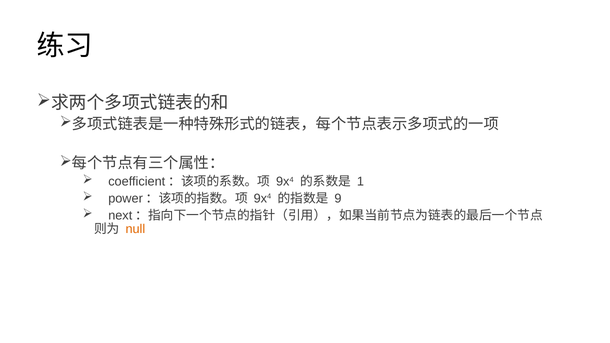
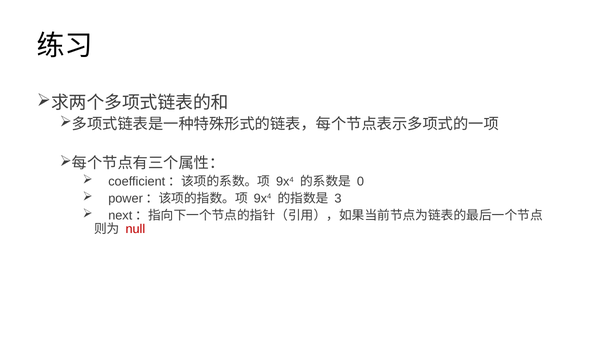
1: 1 -> 0
9: 9 -> 3
null colour: orange -> red
